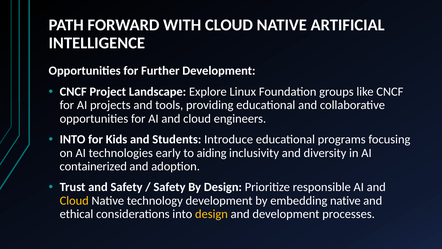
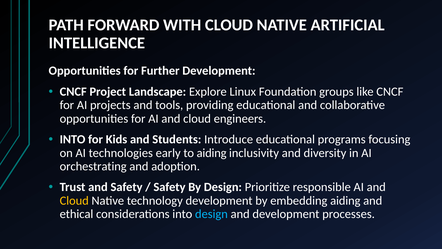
containerized: containerized -> orchestrating
embedding native: native -> aiding
design at (211, 214) colour: yellow -> light blue
